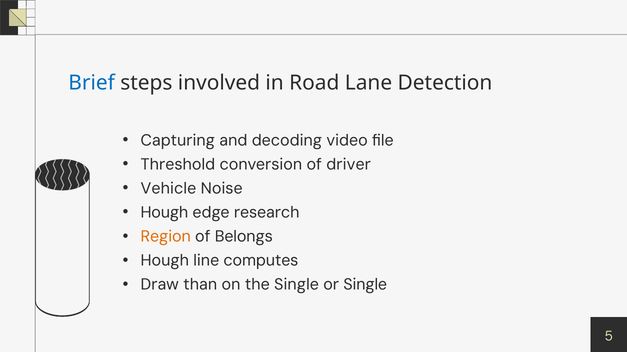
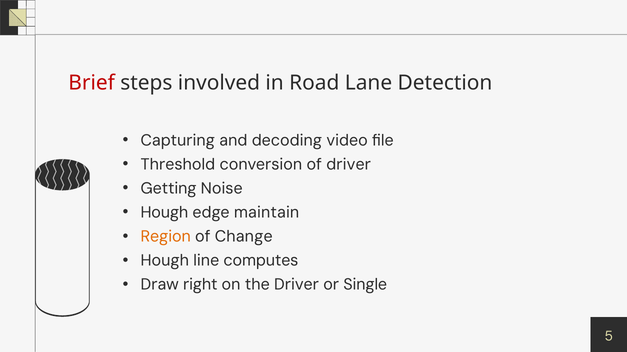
Brief colour: blue -> red
Vehicle: Vehicle -> Getting
research: research -> maintain
Belongs: Belongs -> Change
than: than -> right
the Single: Single -> Driver
